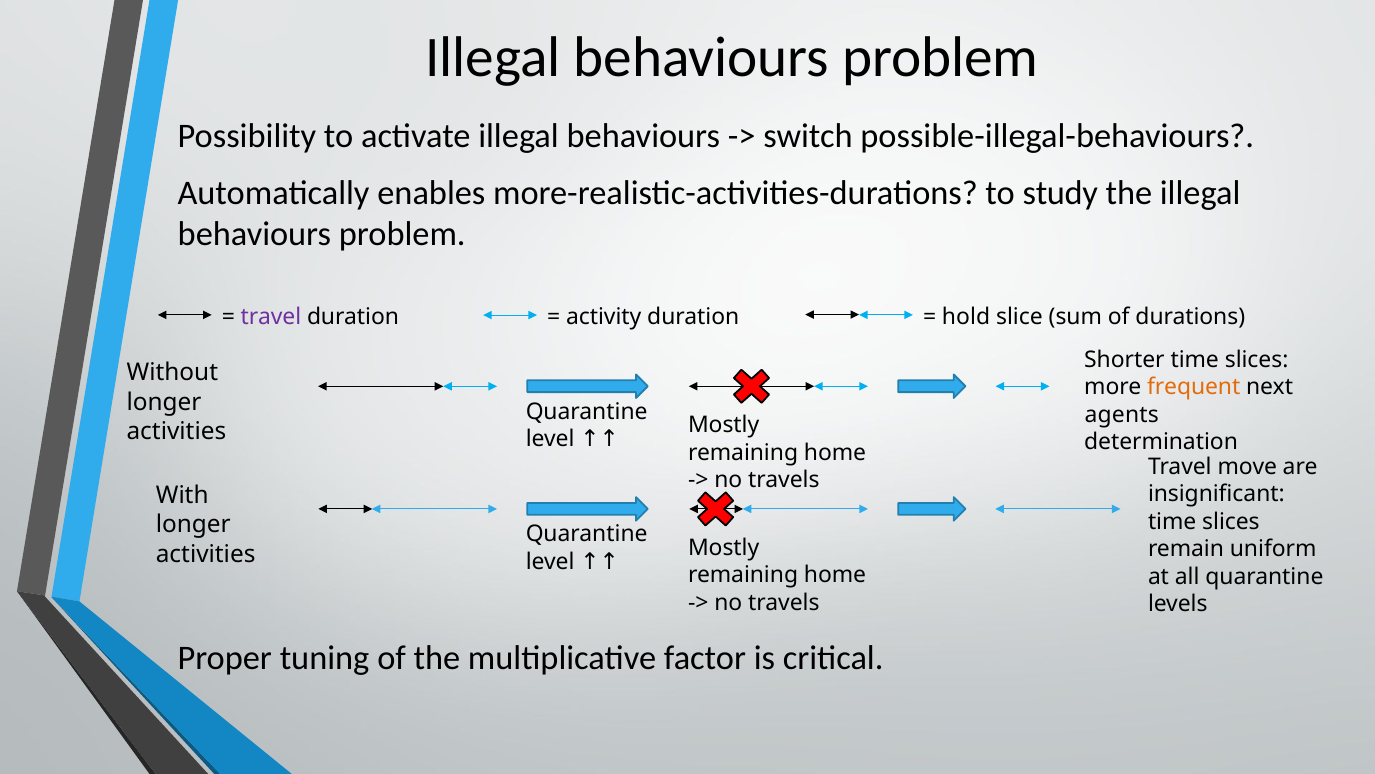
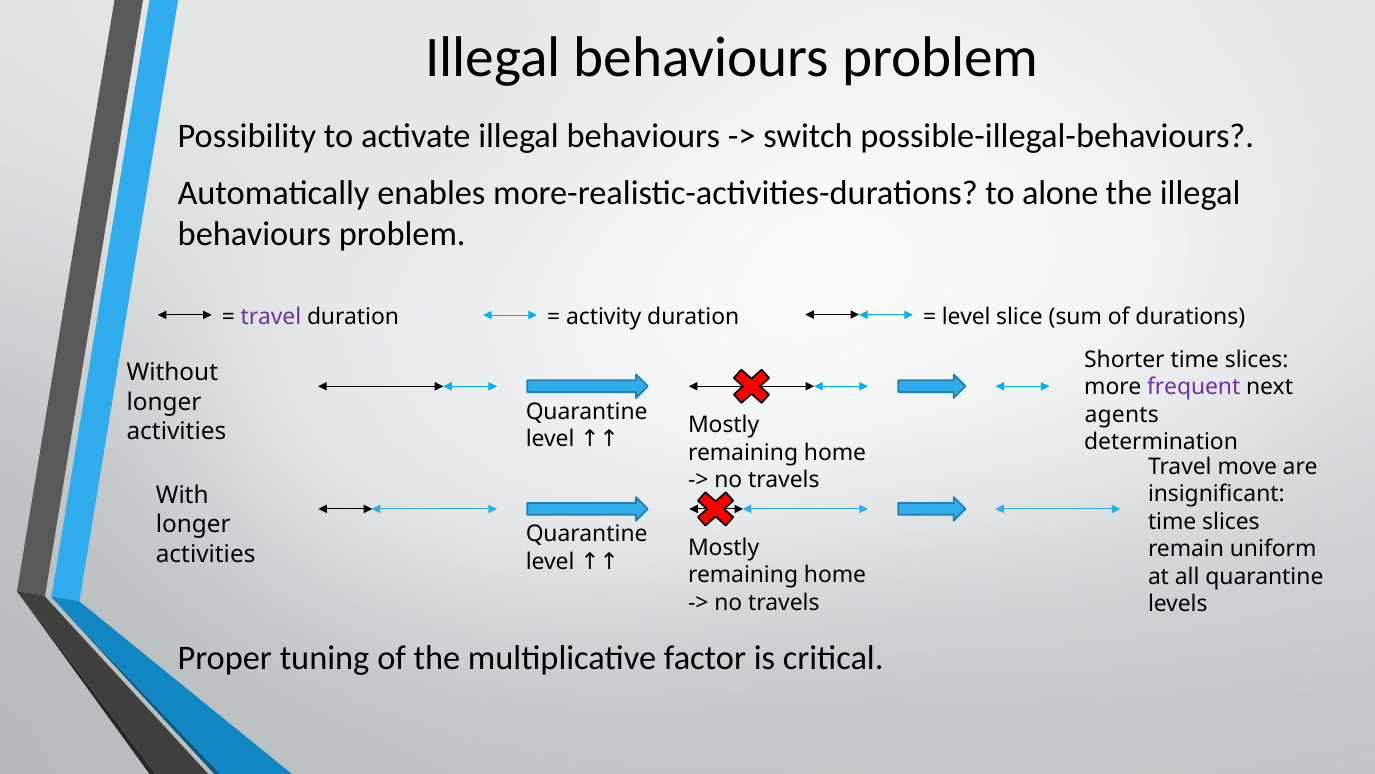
study: study -> alone
hold at (966, 316): hold -> level
frequent colour: orange -> purple
